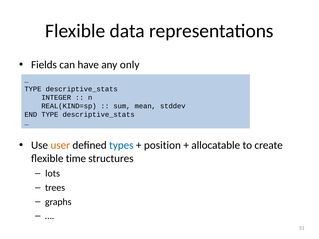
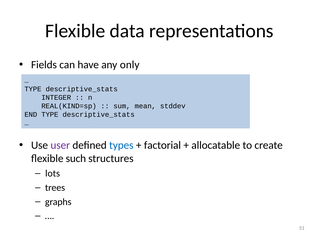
user colour: orange -> purple
position: position -> factorial
time: time -> such
